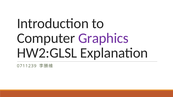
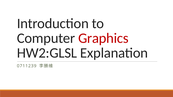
Graphics colour: purple -> red
